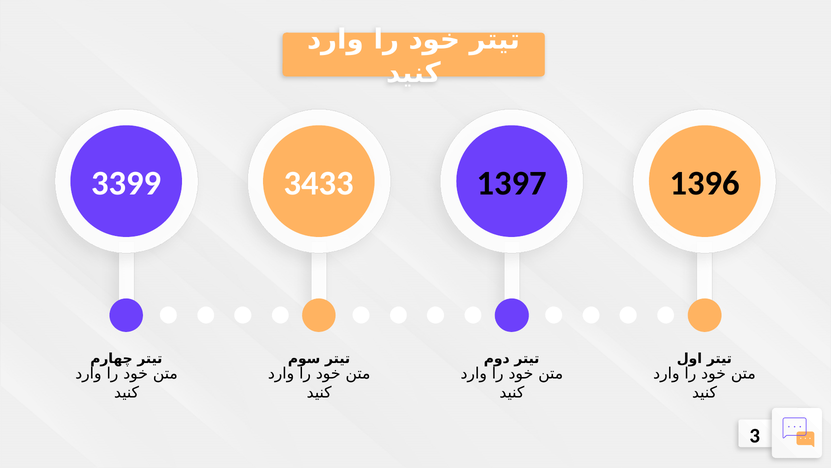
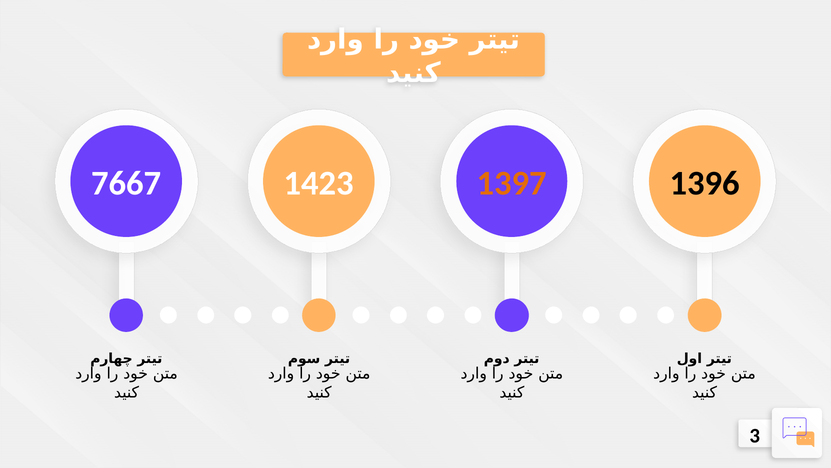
3399: 3399 -> 7667
3433: 3433 -> 1423
1397 colour: black -> orange
